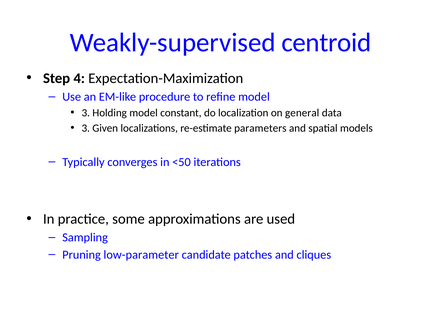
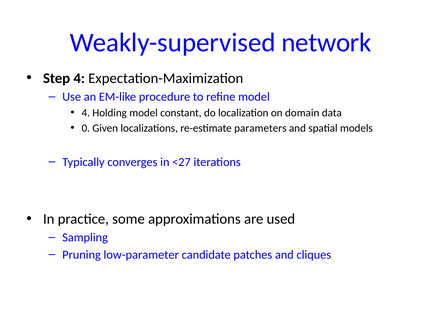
centroid: centroid -> network
3 at (86, 113): 3 -> 4
general: general -> domain
3 at (86, 128): 3 -> 0
<50: <50 -> <27
